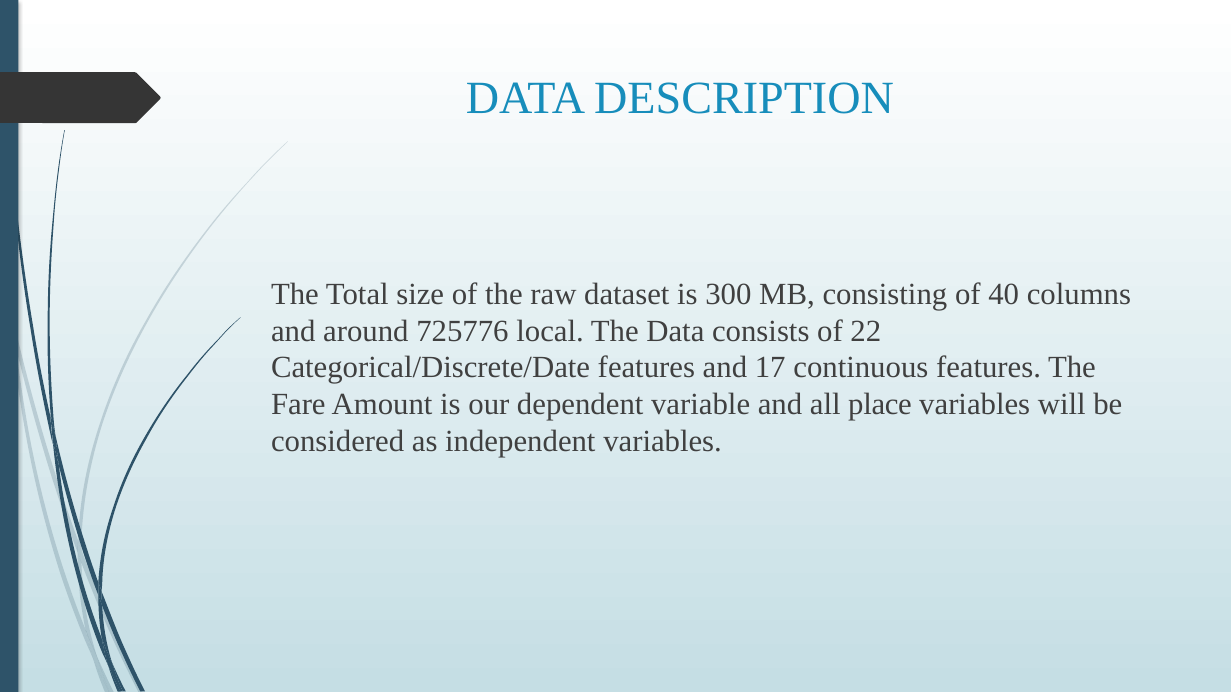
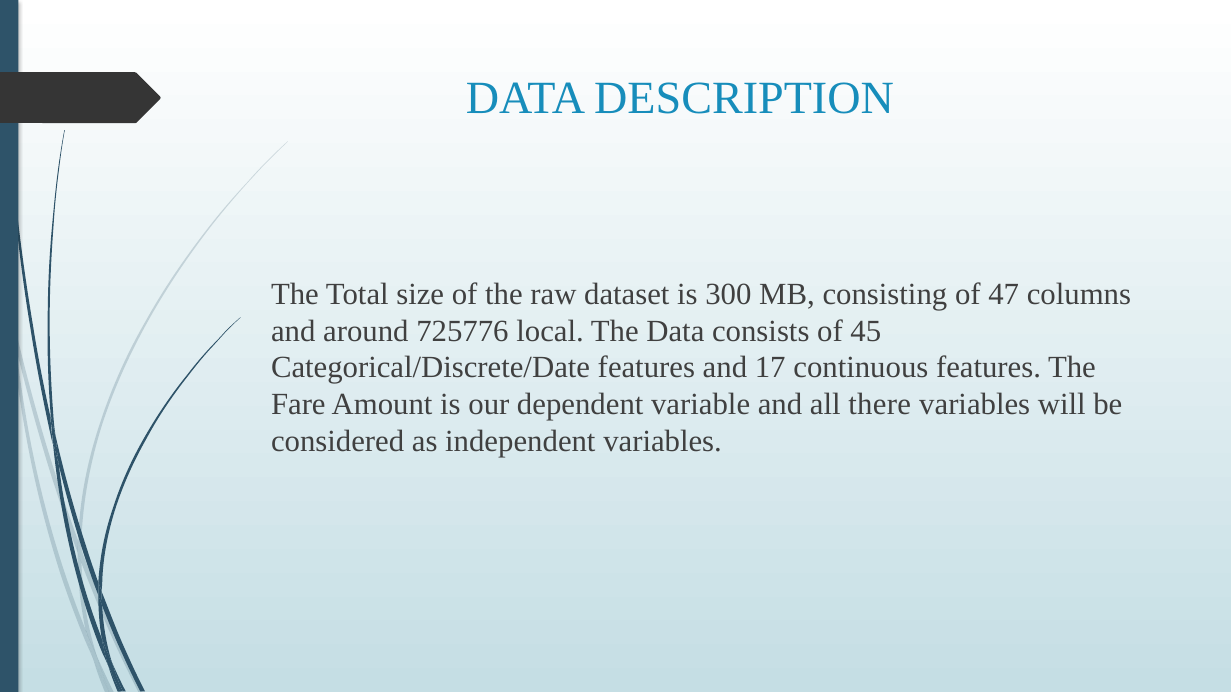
40: 40 -> 47
22: 22 -> 45
place: place -> there
